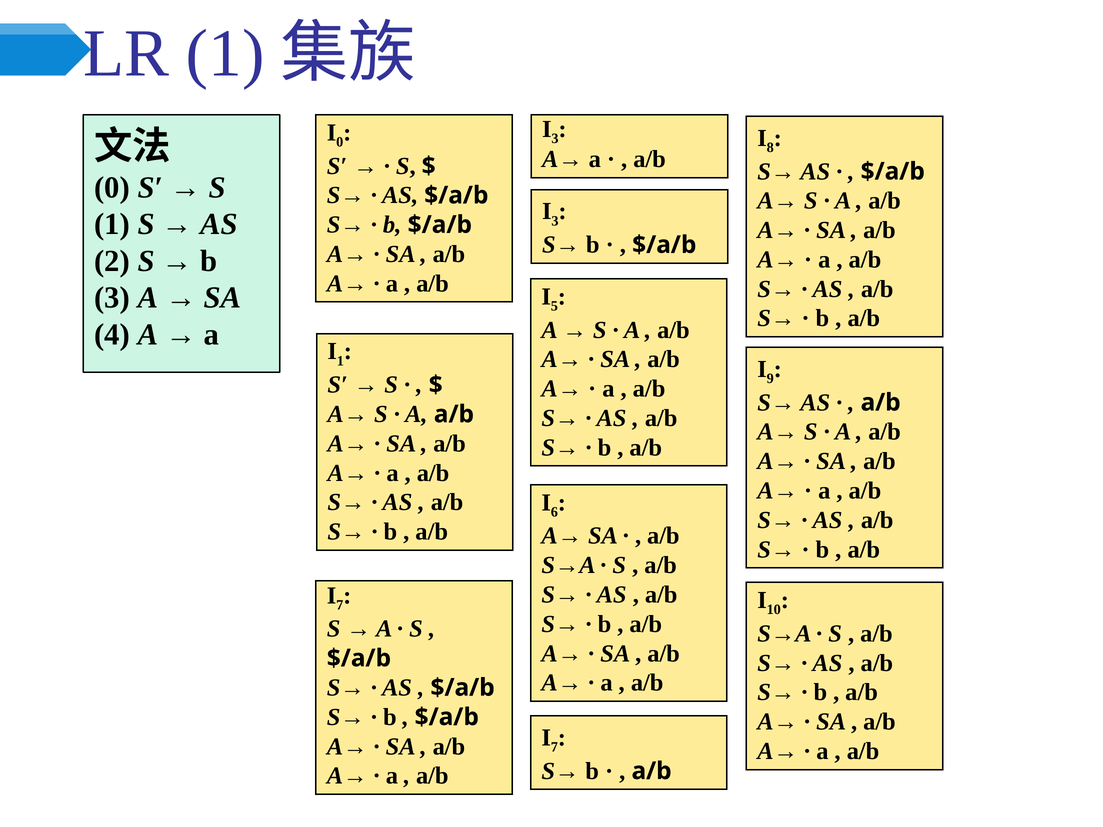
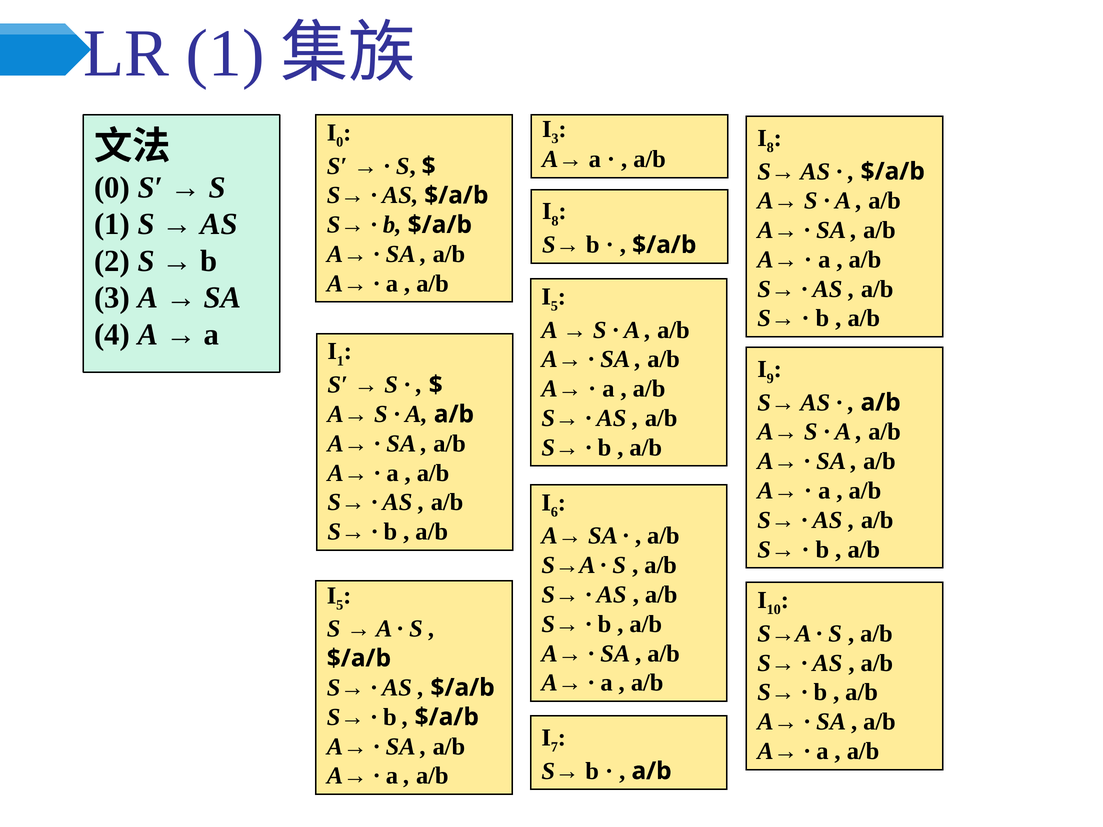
3 at (555, 221): 3 -> 8
7 at (340, 605): 7 -> 5
